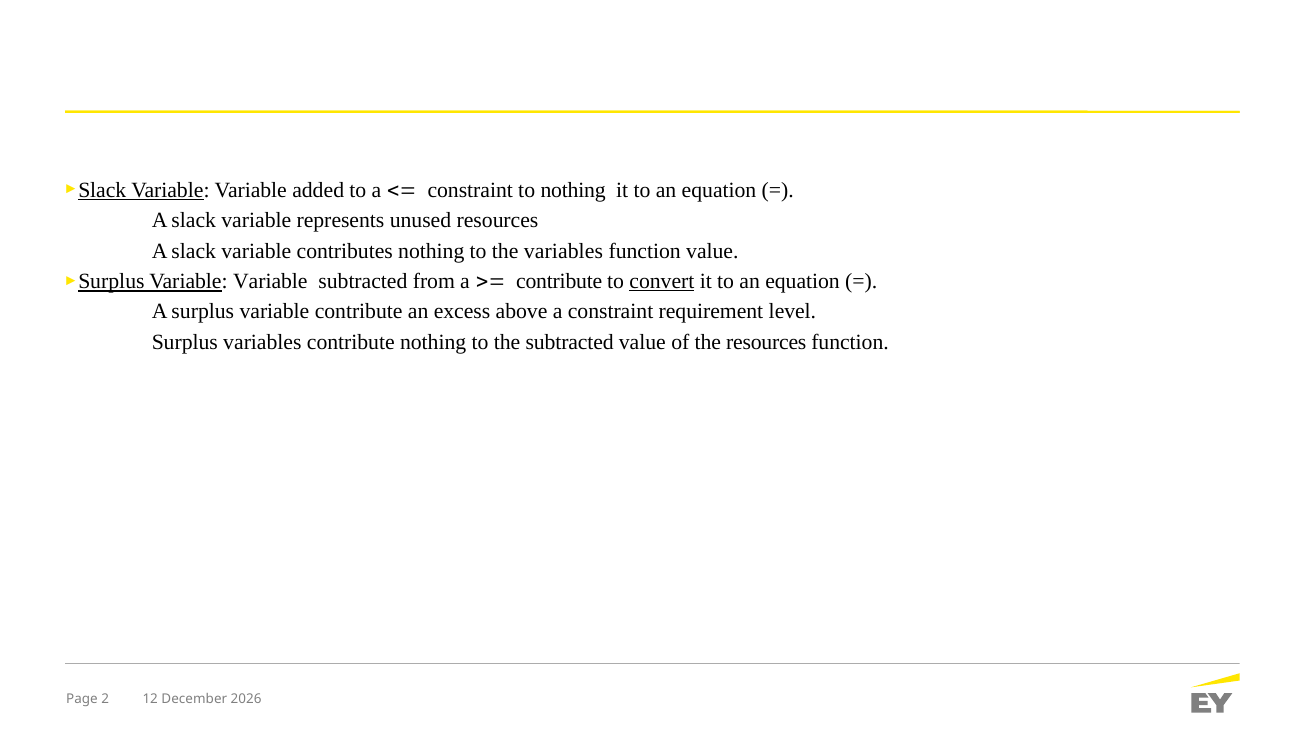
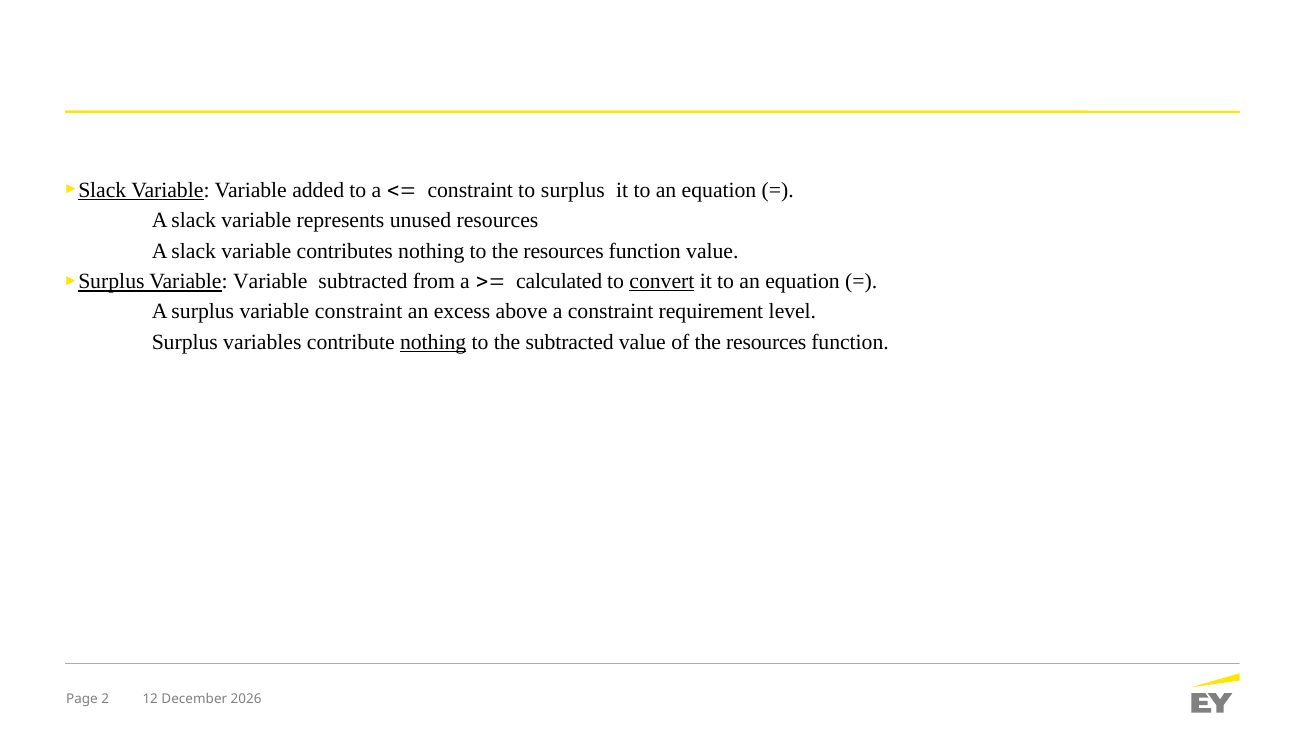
to nothing: nothing -> surplus
to the variables: variables -> resources
contribute at (559, 281): contribute -> calculated
variable contribute: contribute -> constraint
nothing at (433, 342) underline: none -> present
